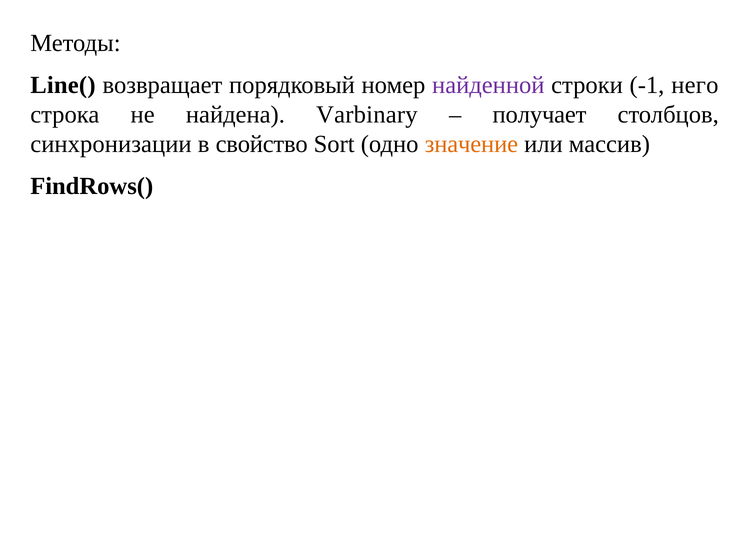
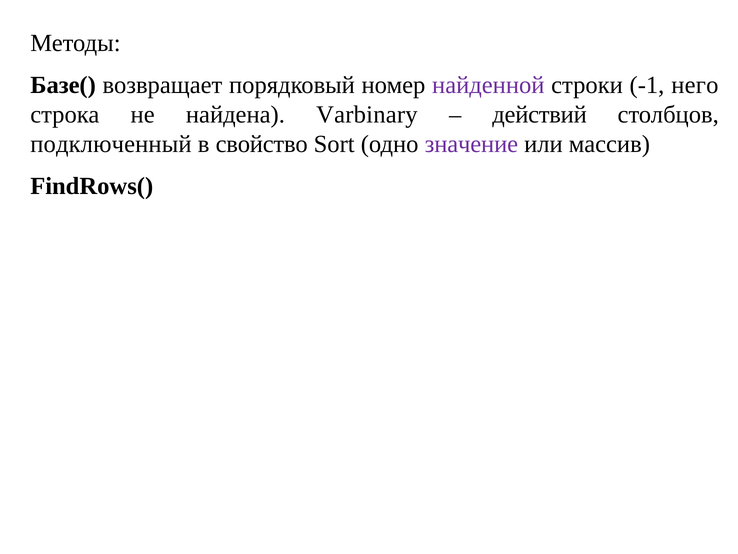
Line(: Line( -> Базе(
получает: получает -> действий
синхронизации: синхронизации -> подключенный
значение colour: orange -> purple
